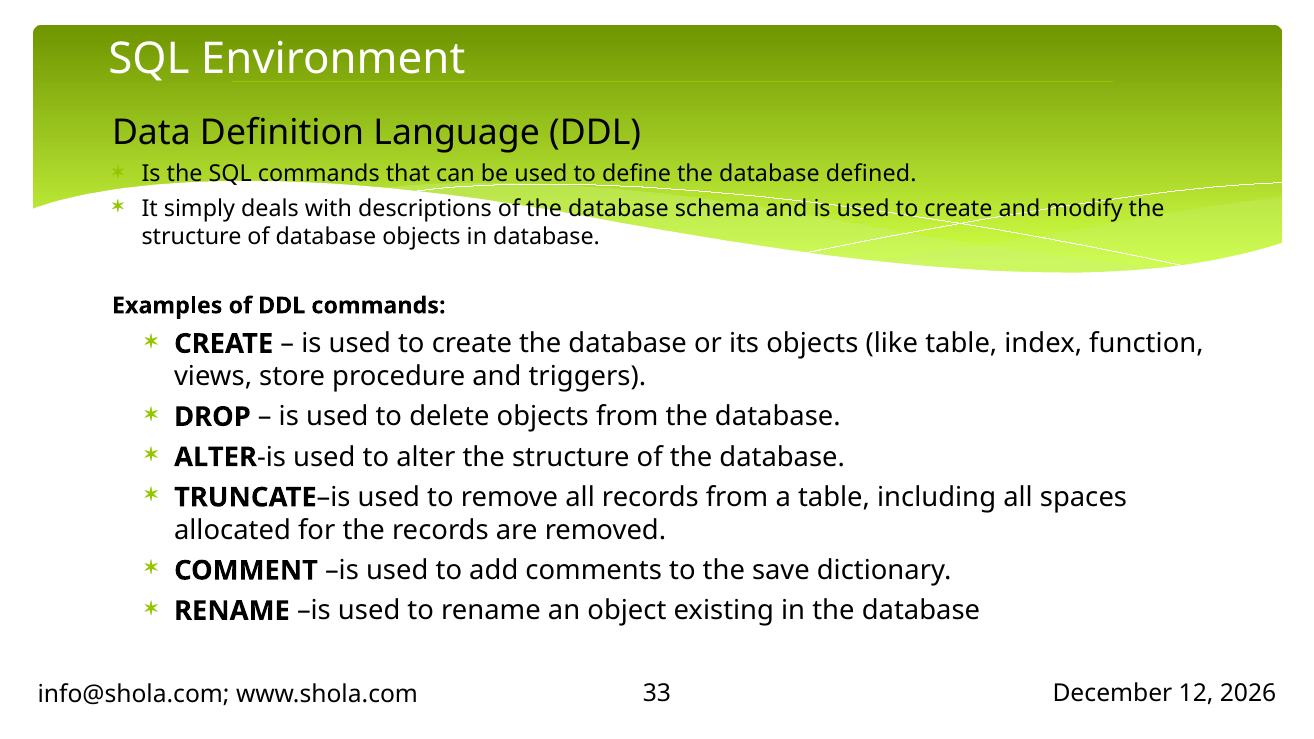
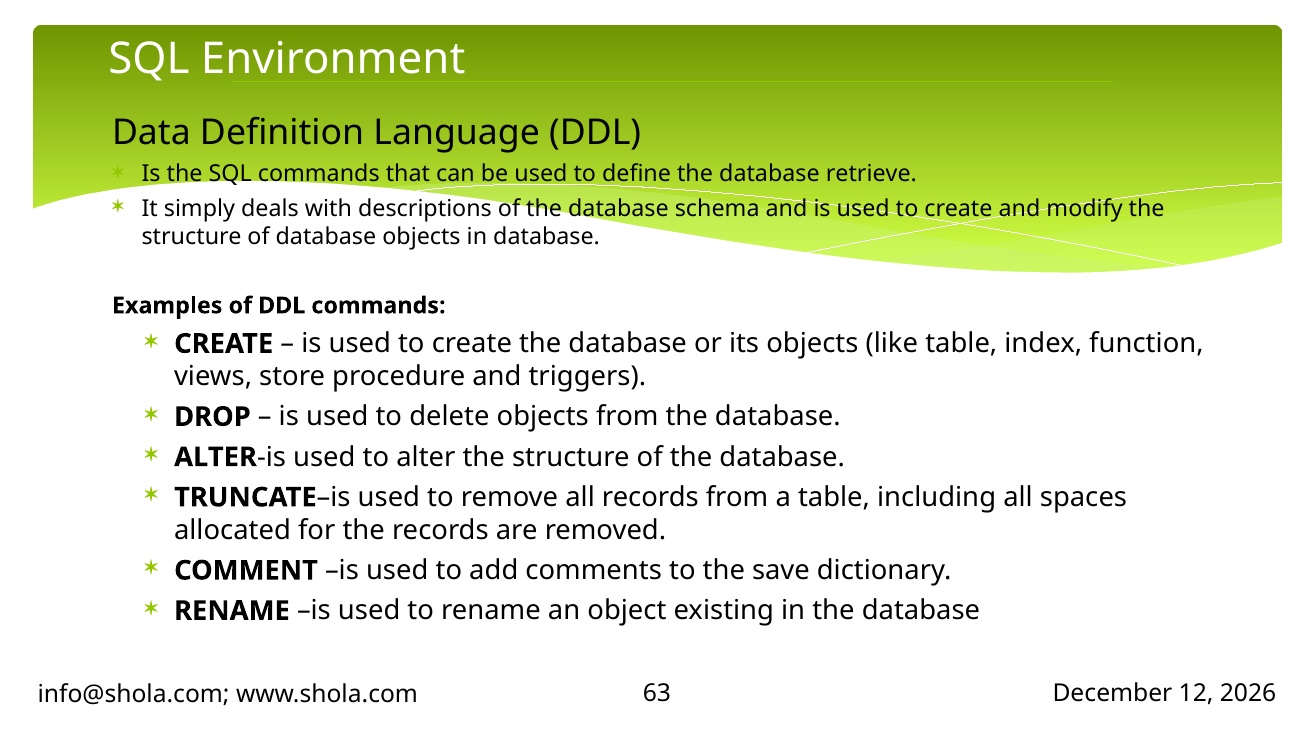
defined: defined -> retrieve
33: 33 -> 63
